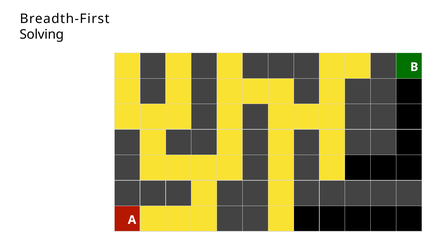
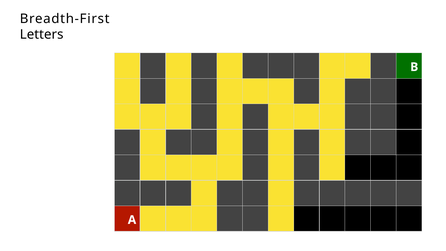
Solving: Solving -> Letters
